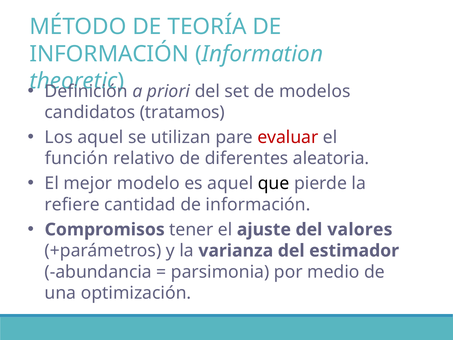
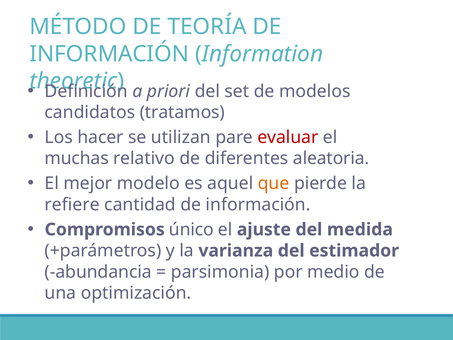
Los aquel: aquel -> hacer
función: función -> muchas
que colour: black -> orange
tener: tener -> único
valores: valores -> medida
